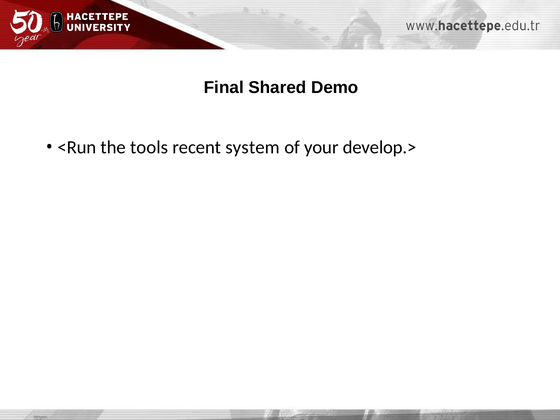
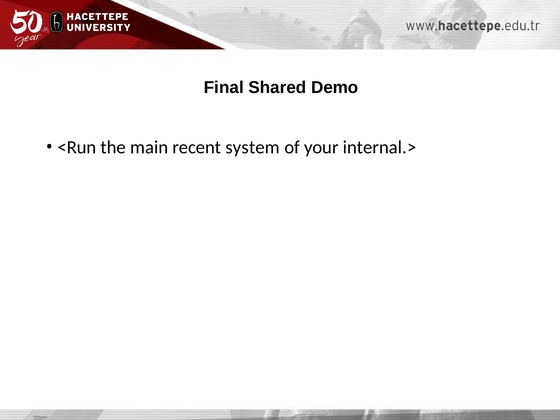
tools: tools -> main
develop.>: develop.> -> internal.>
